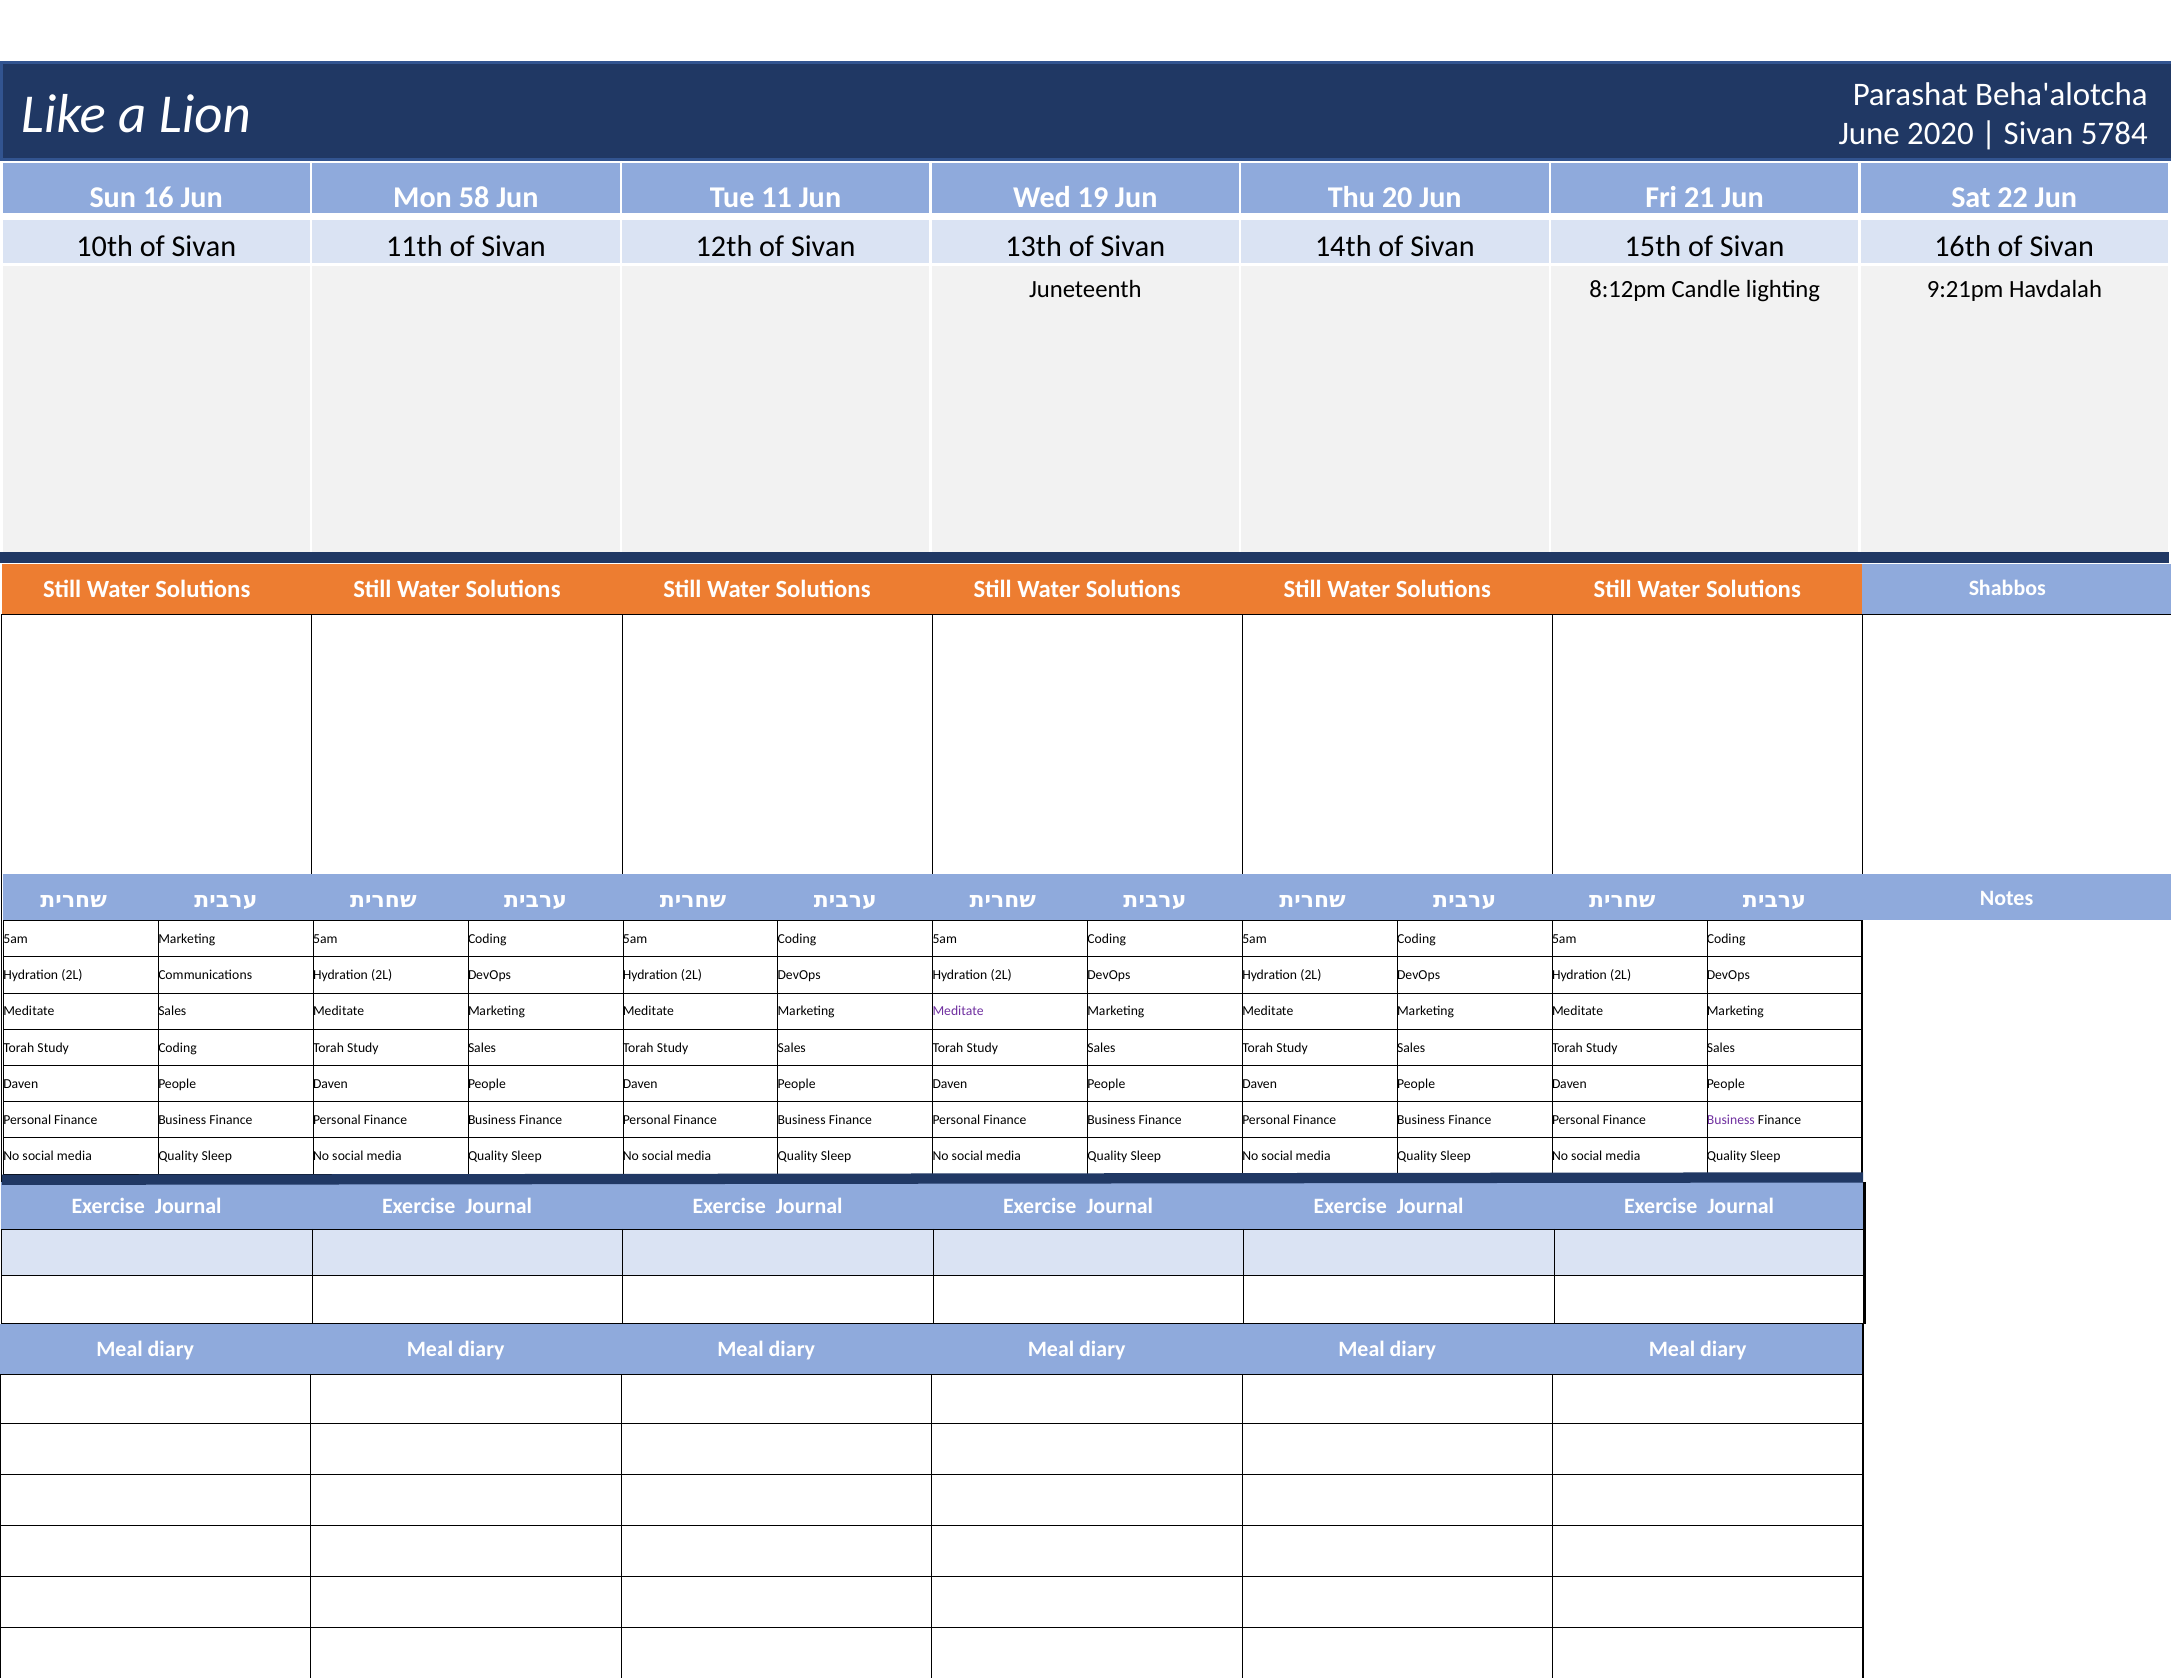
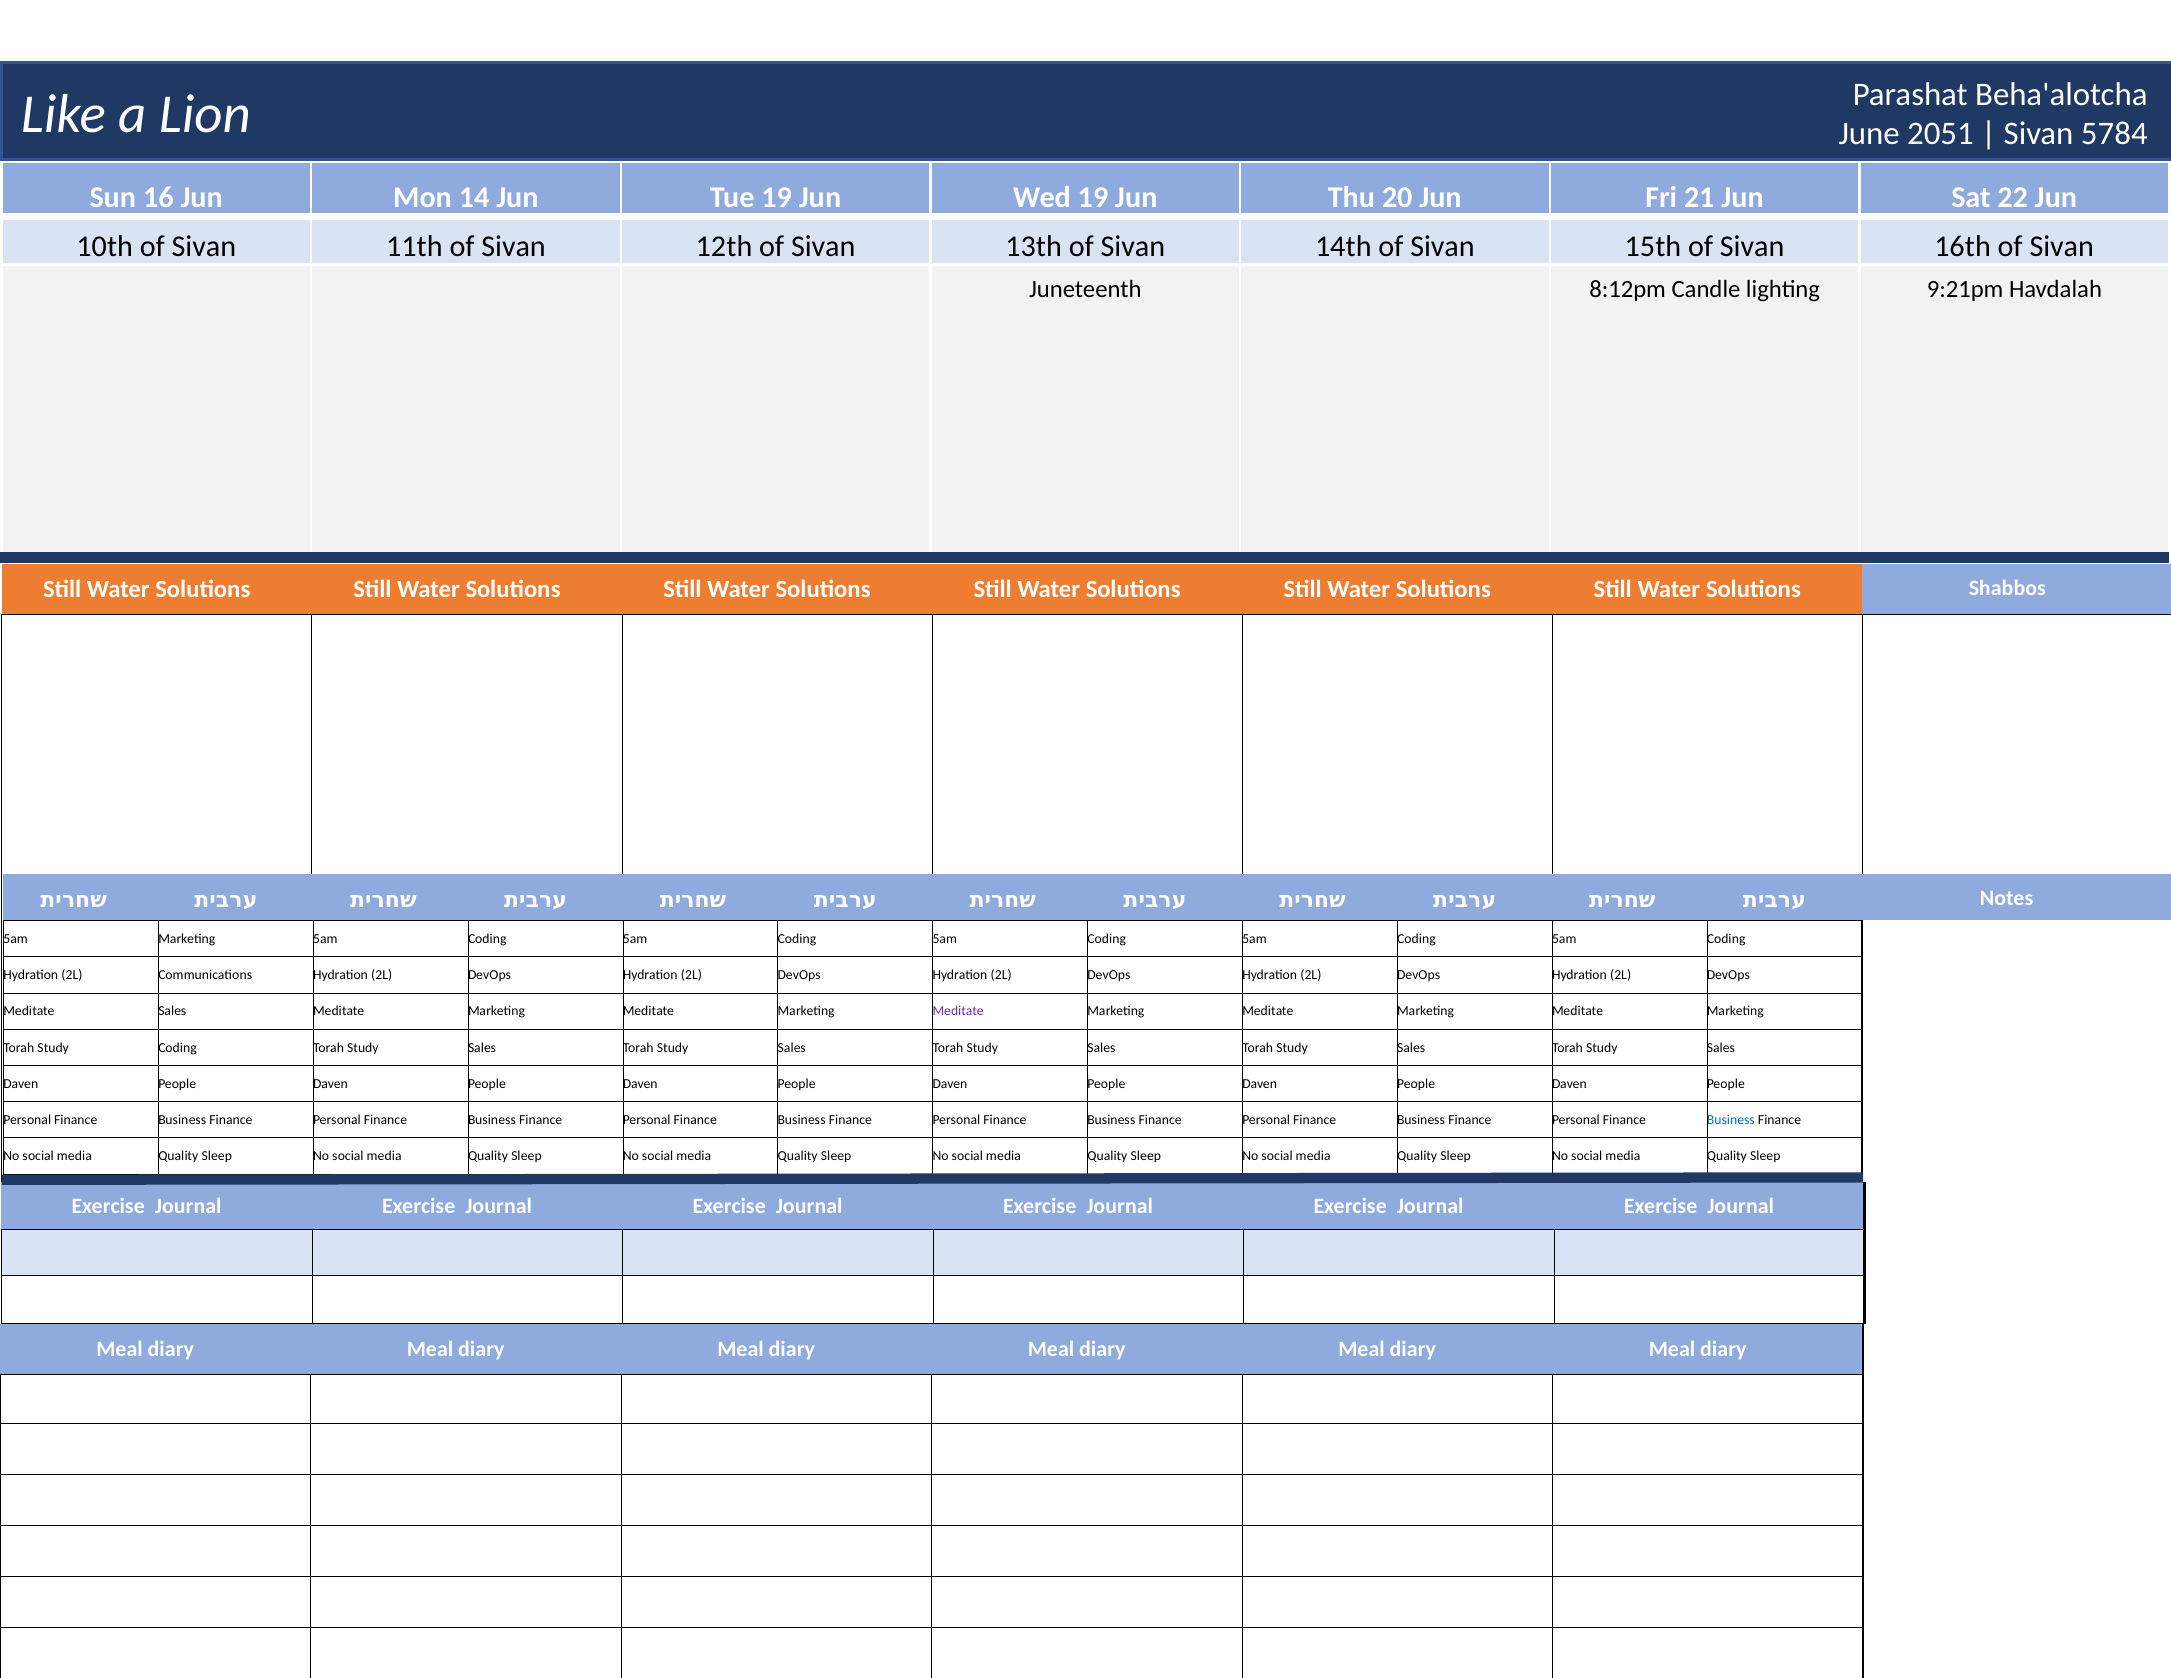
2020: 2020 -> 2051
58: 58 -> 14
Tue 11: 11 -> 19
Business at (1731, 1120) colour: purple -> blue
